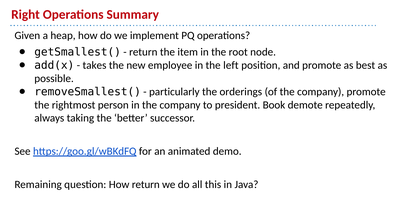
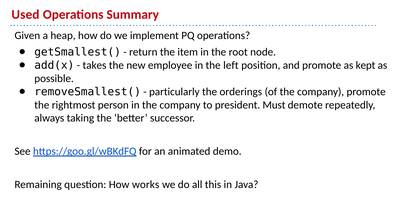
Right: Right -> Used
best: best -> kept
Book: Book -> Must
How return: return -> works
